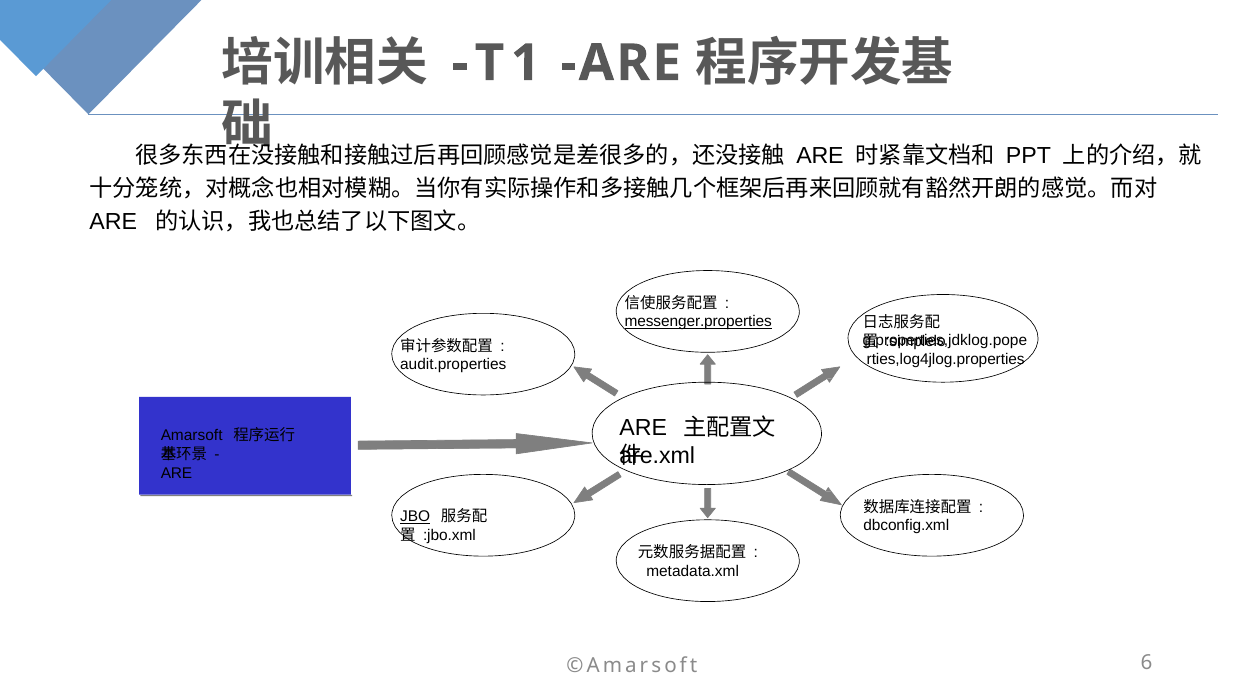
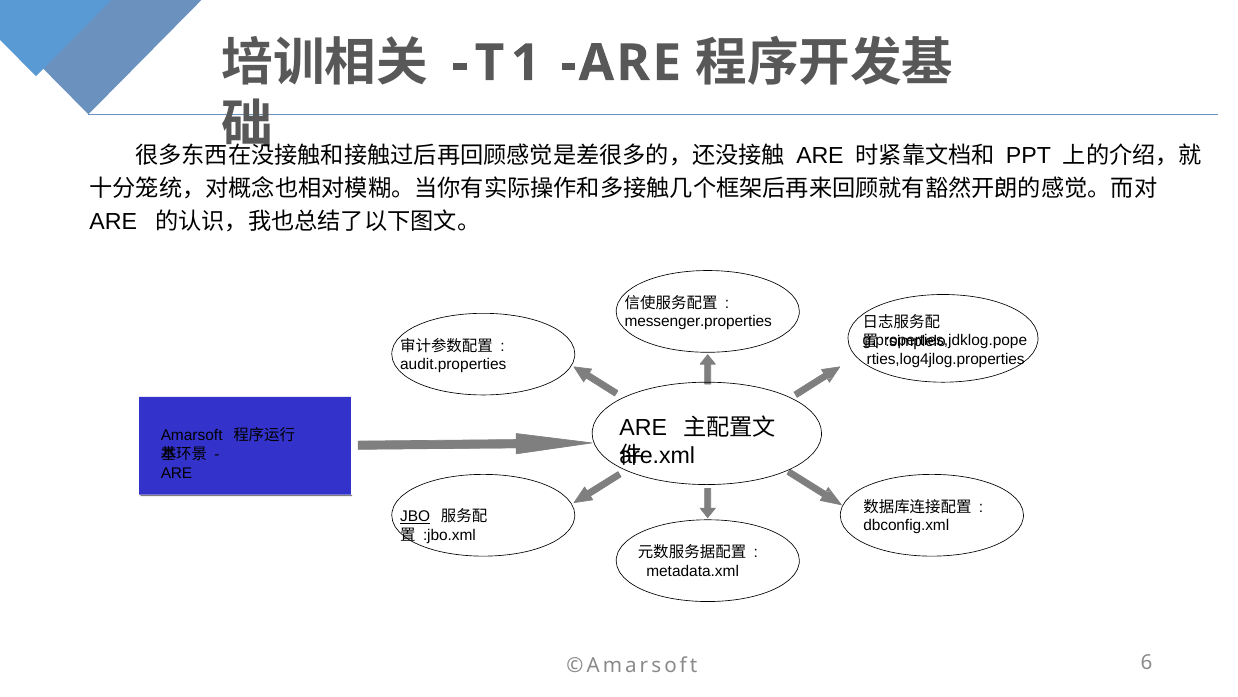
messenger.properties underline: present -> none
